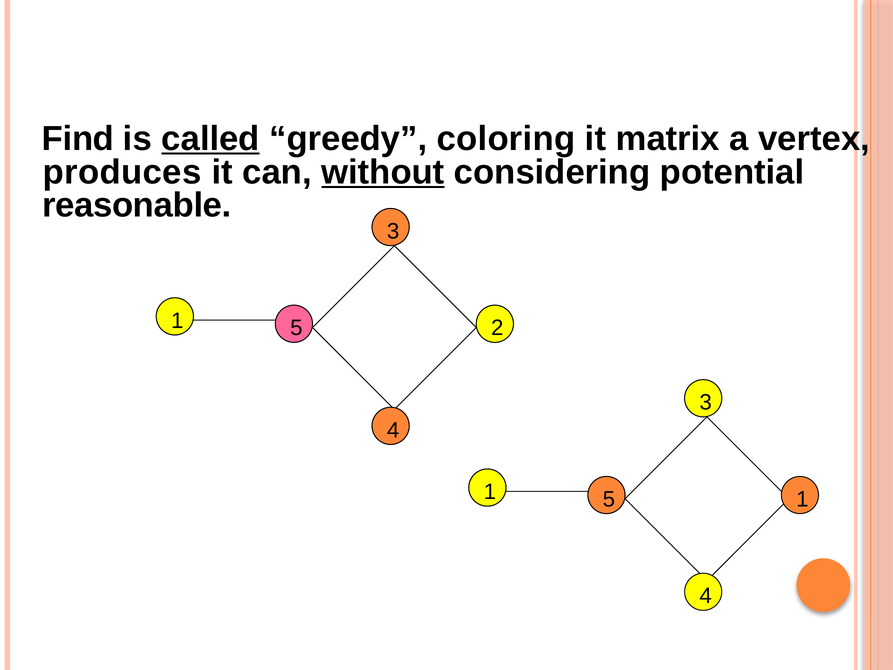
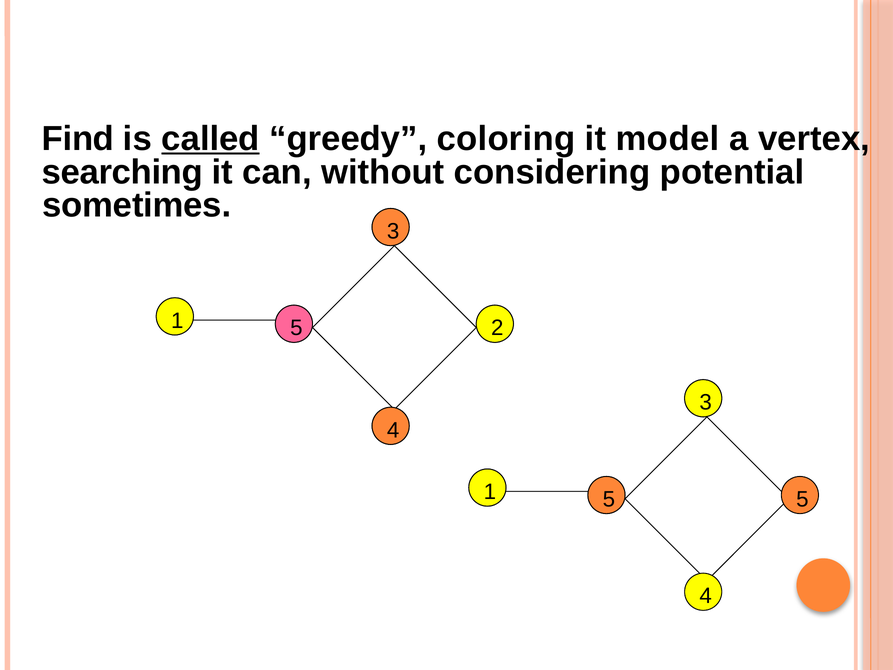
matrix: matrix -> model
produces: produces -> searching
without underline: present -> none
reasonable: reasonable -> sometimes
1 at (802, 499): 1 -> 5
